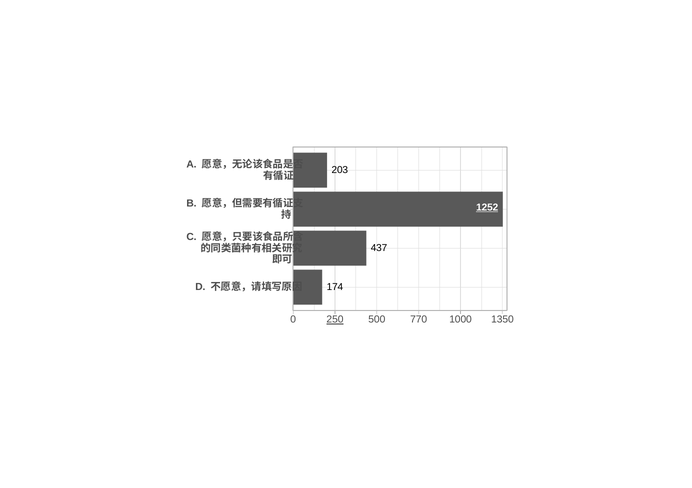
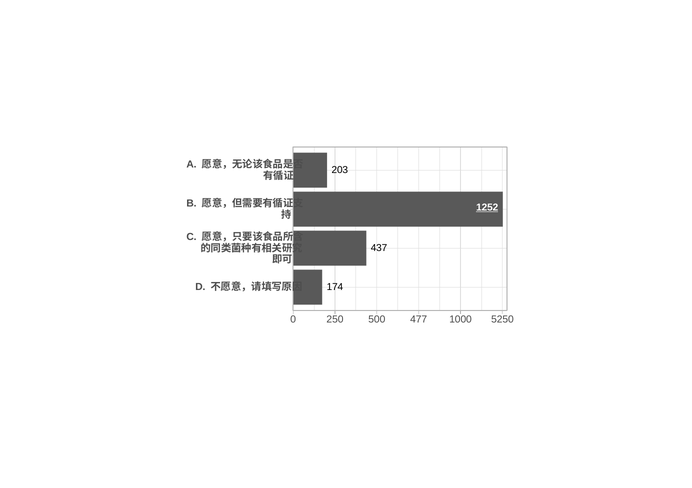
250 underline: present -> none
770: 770 -> 477
1350: 1350 -> 5250
